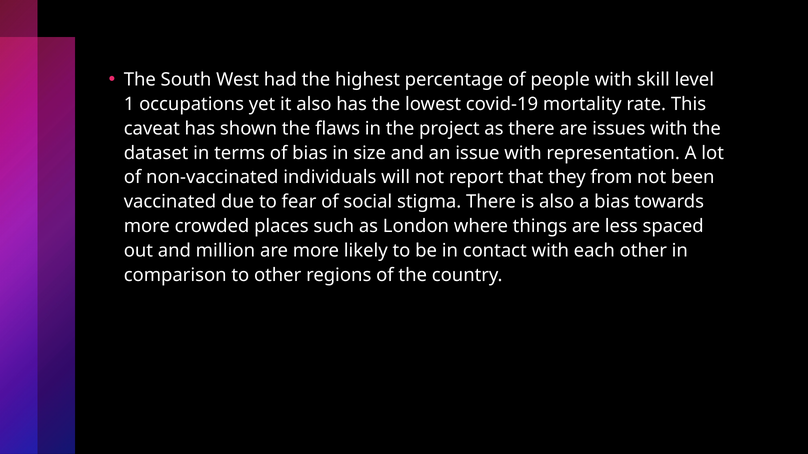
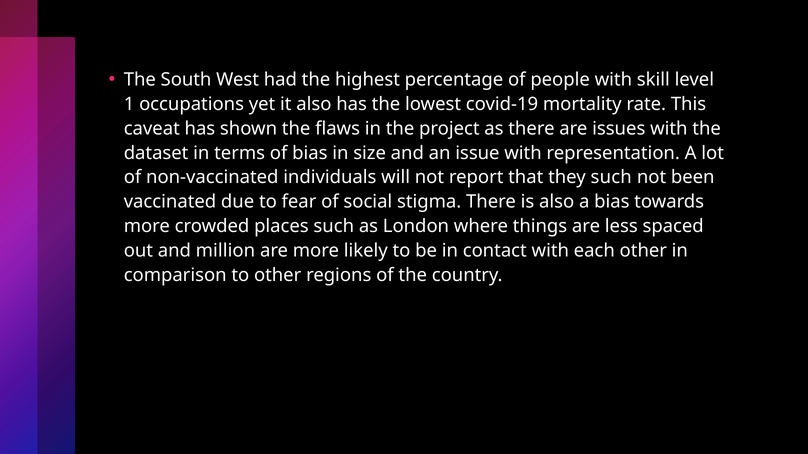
they from: from -> such
